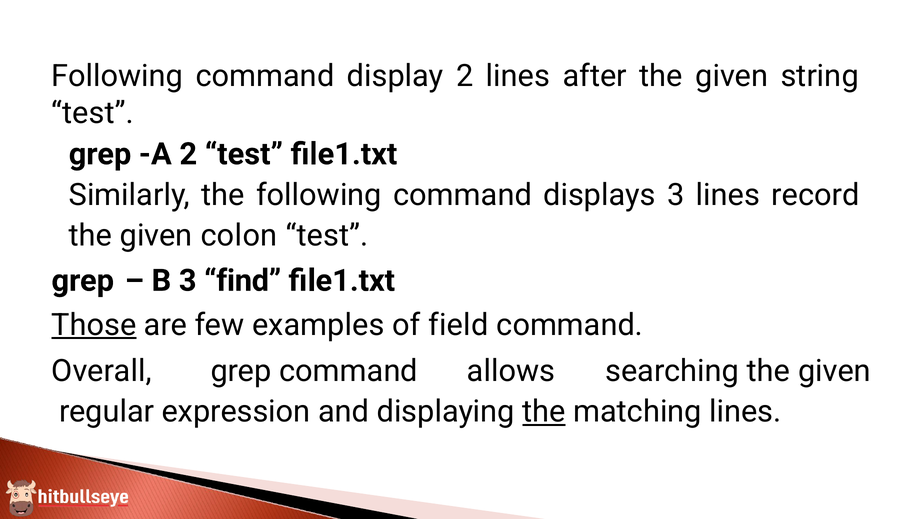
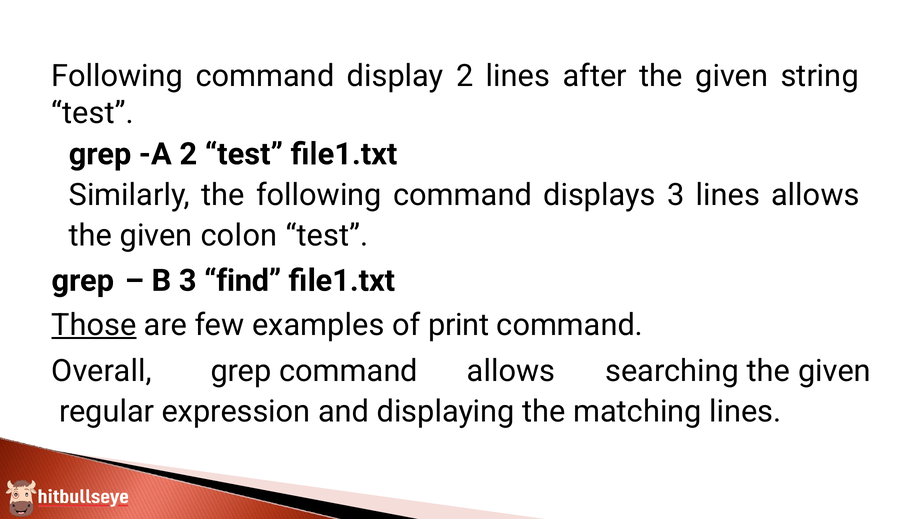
lines record: record -> allows
field: field -> print
the at (544, 412) underline: present -> none
